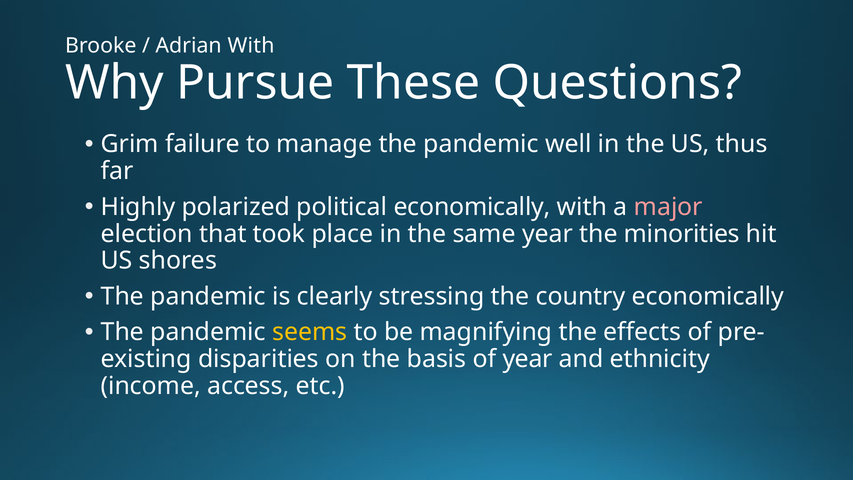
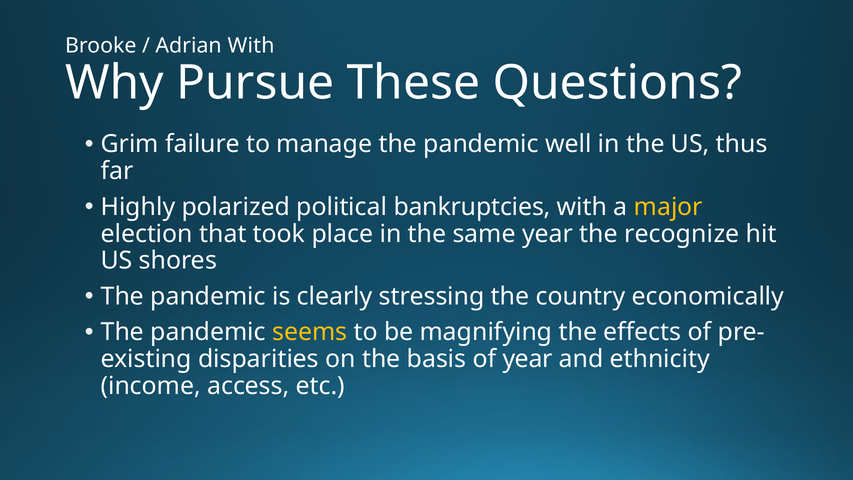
political economically: economically -> bankruptcies
major colour: pink -> yellow
minorities: minorities -> recognize
